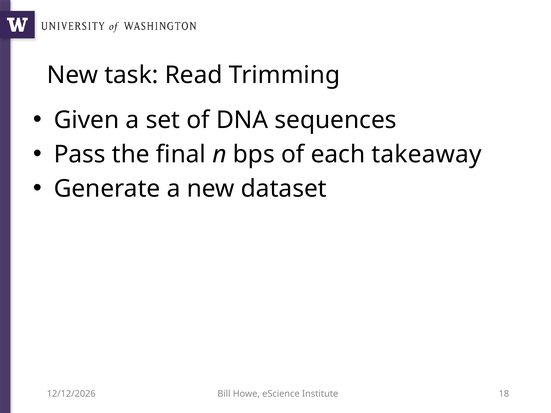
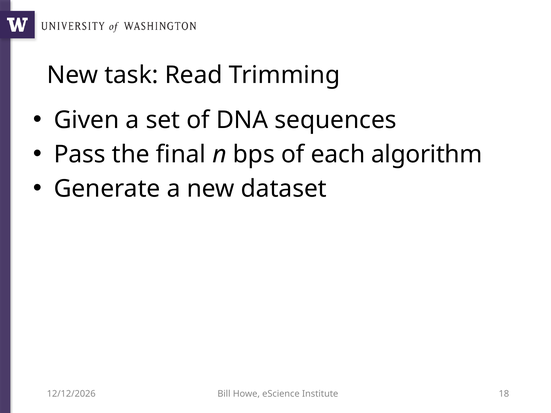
takeaway: takeaway -> algorithm
